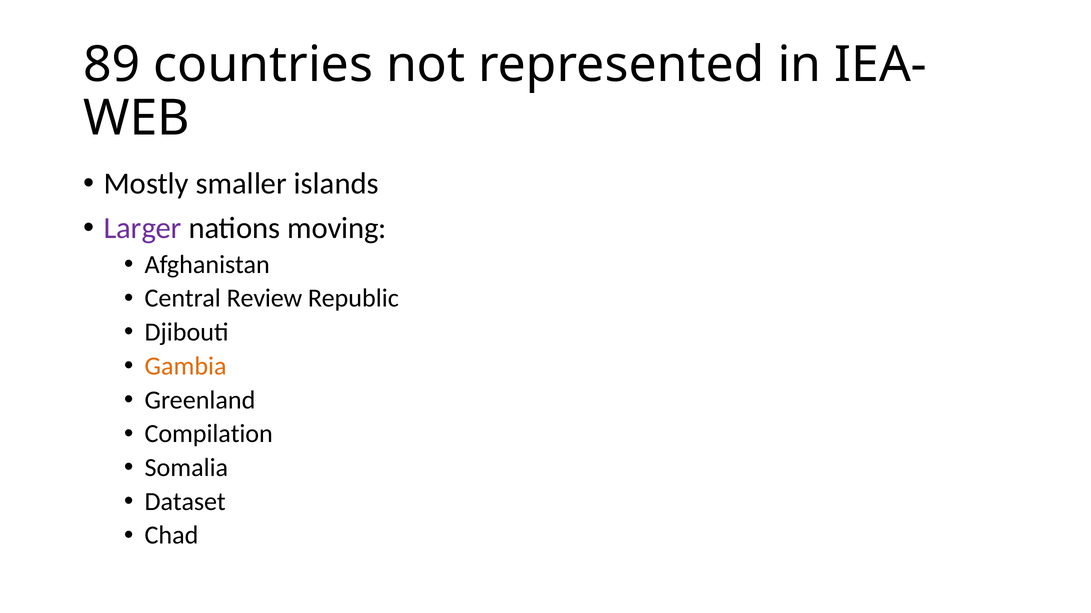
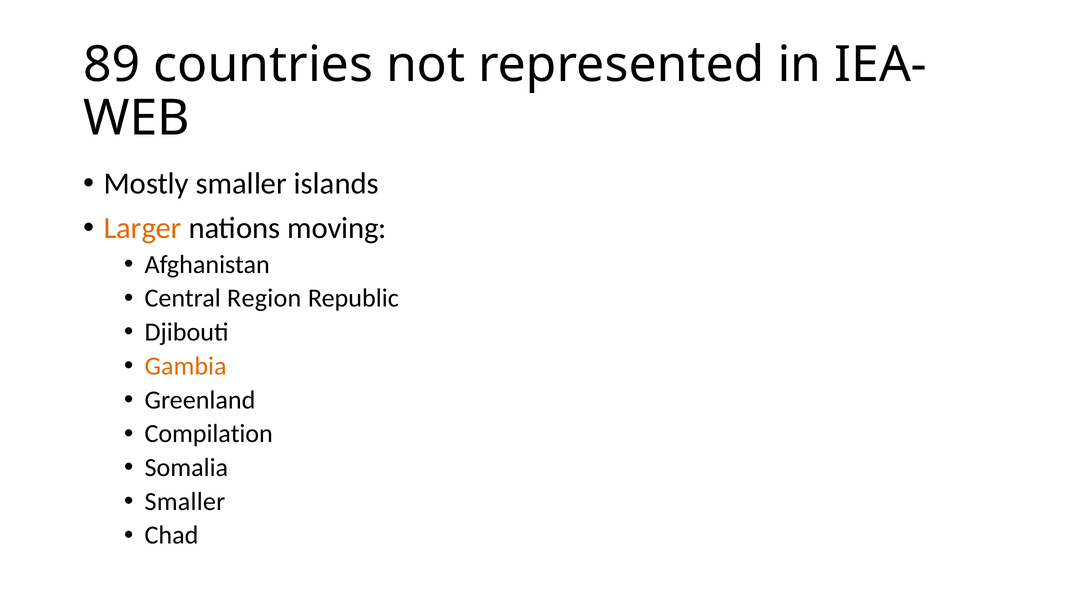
Larger colour: purple -> orange
Review: Review -> Region
Dataset at (185, 502): Dataset -> Smaller
